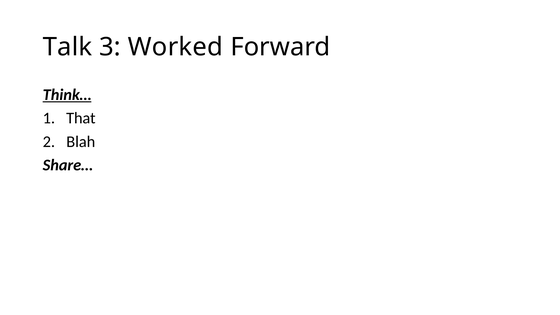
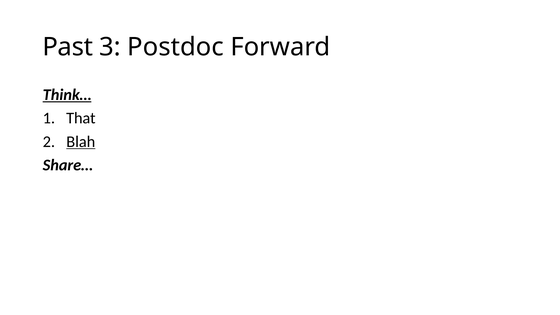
Talk: Talk -> Past
Worked: Worked -> Postdoc
Blah underline: none -> present
